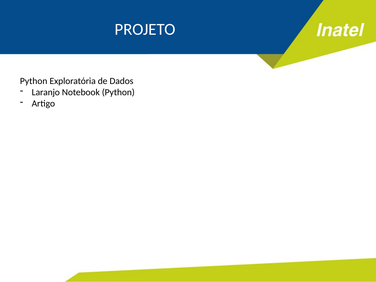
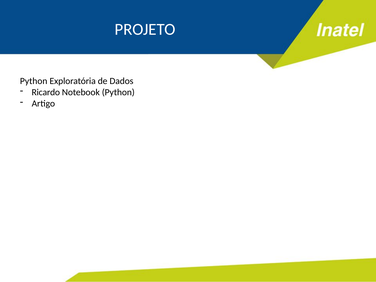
Laranjo: Laranjo -> Ricardo
